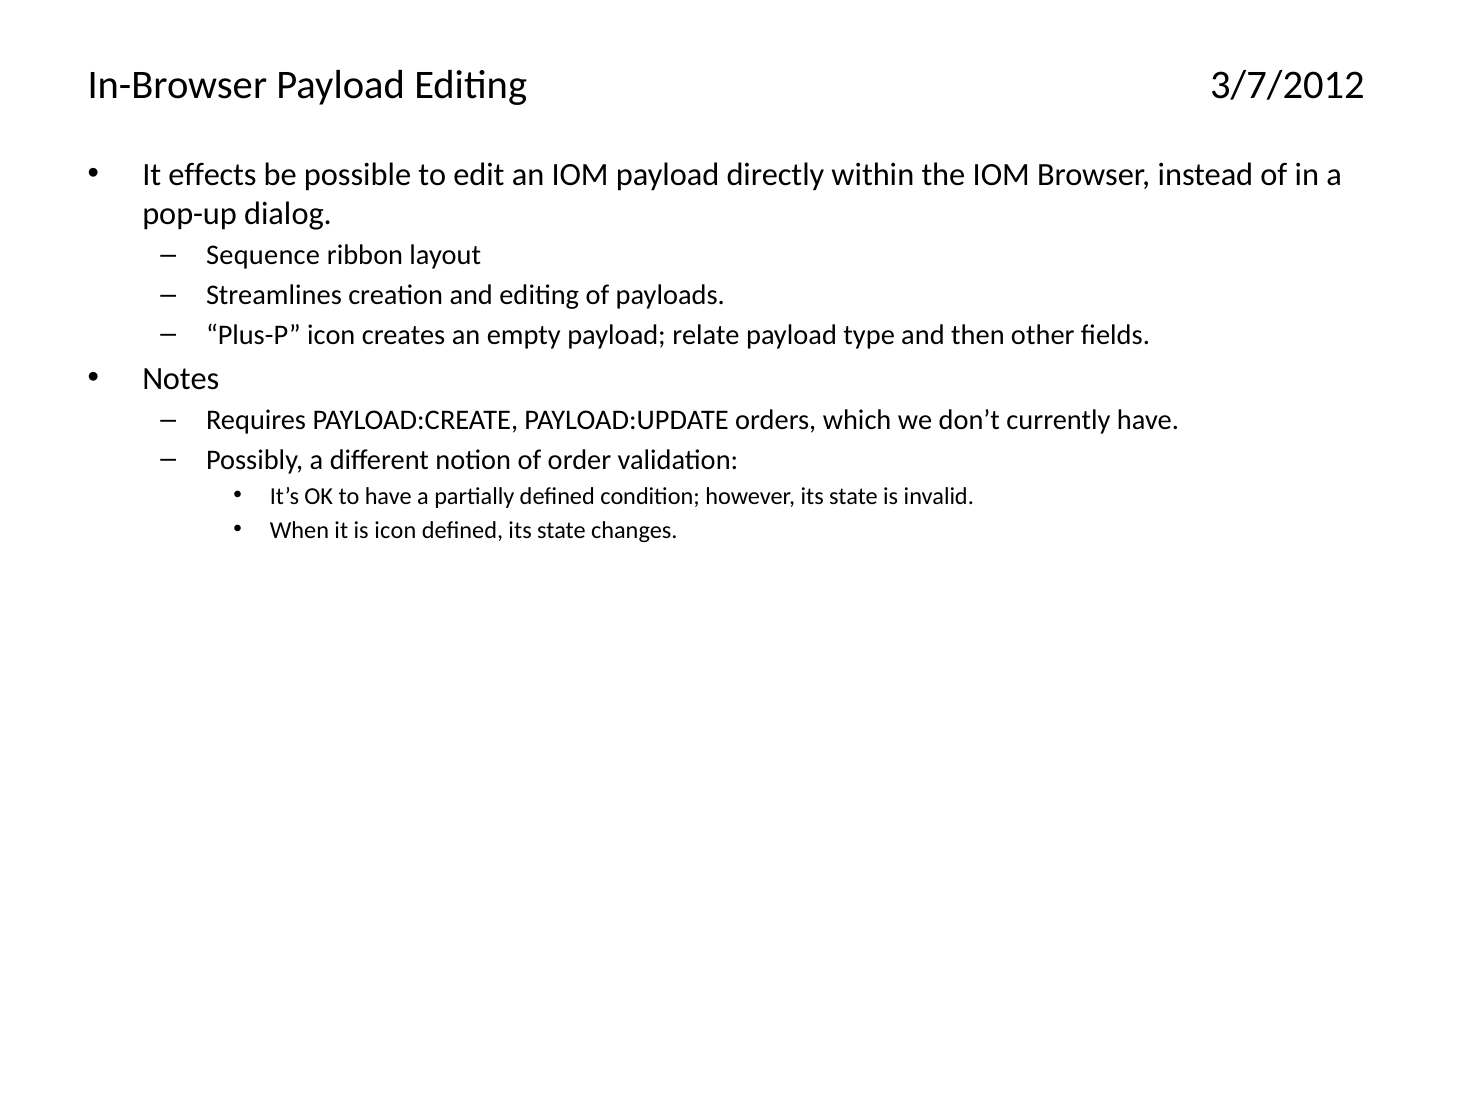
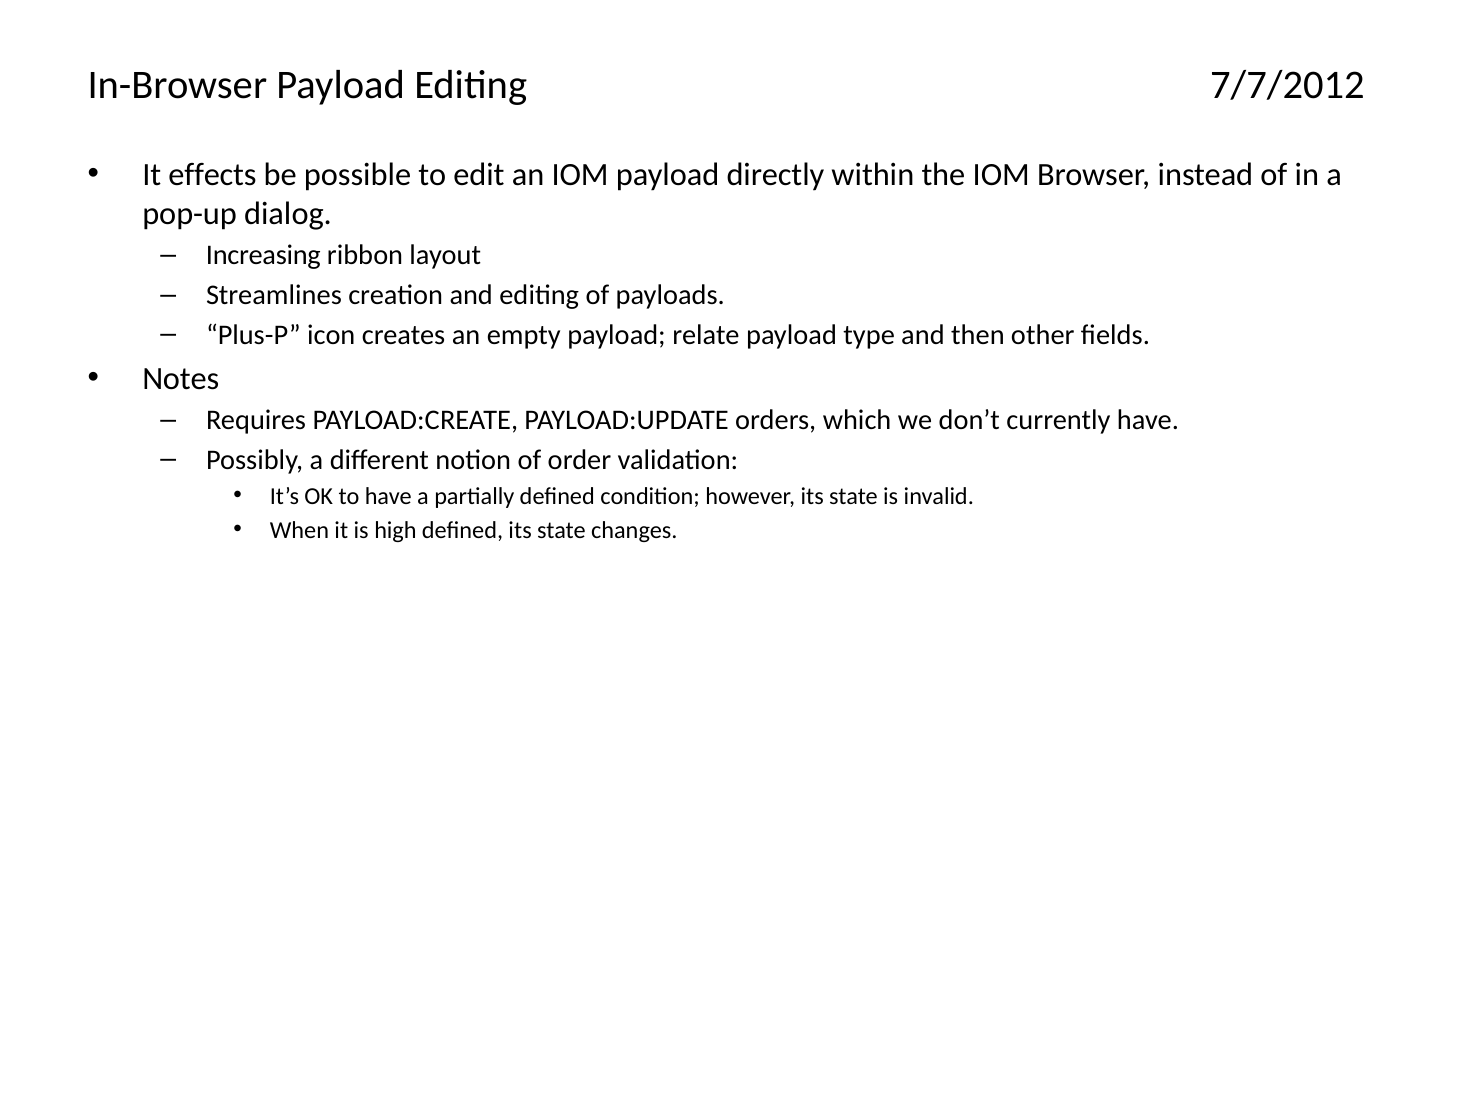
3/7/2012: 3/7/2012 -> 7/7/2012
Sequence: Sequence -> Increasing
is icon: icon -> high
